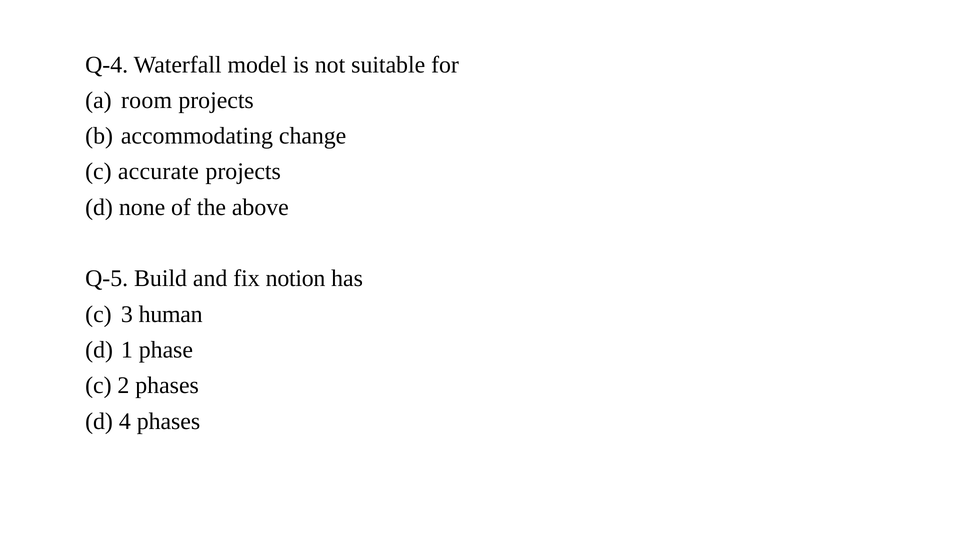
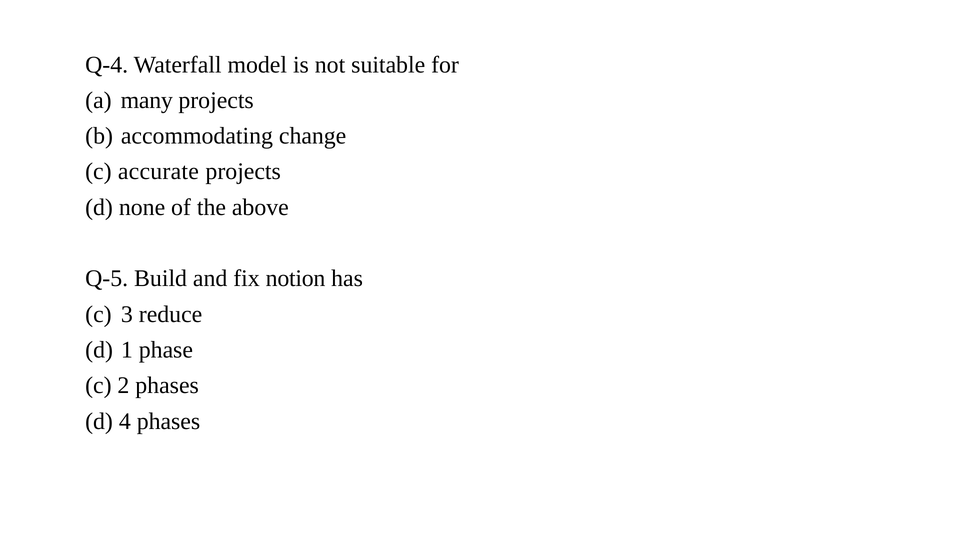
room: room -> many
human: human -> reduce
